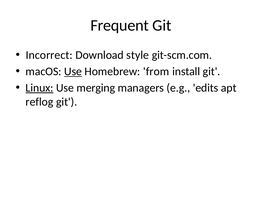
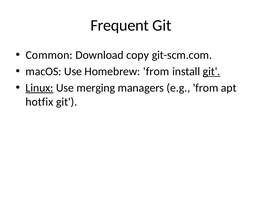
Incorrect: Incorrect -> Common
style: style -> copy
Use at (73, 71) underline: present -> none
git at (212, 71) underline: none -> present
e.g edits: edits -> from
reflog: reflog -> hotfix
